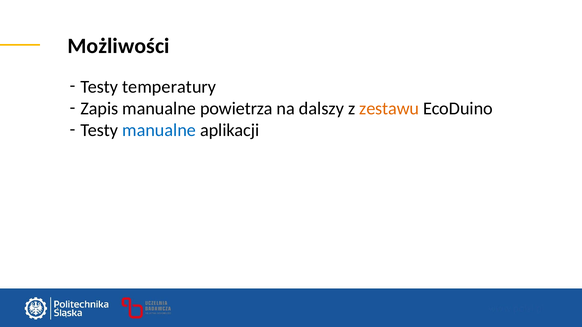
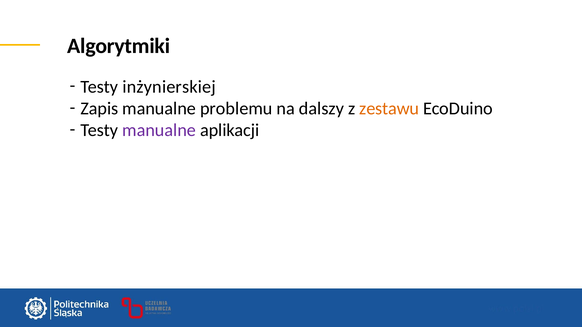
Możliwości: Możliwości -> Algorytmiki
temperatury: temperatury -> inżynierskiej
powietrza: powietrza -> problemu
manualne at (159, 130) colour: blue -> purple
